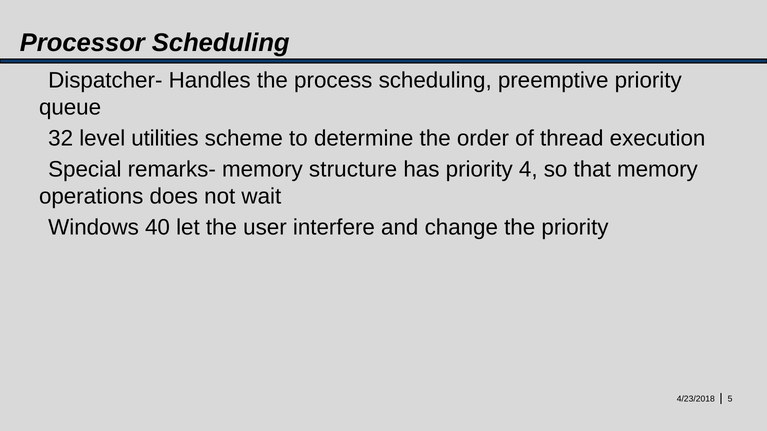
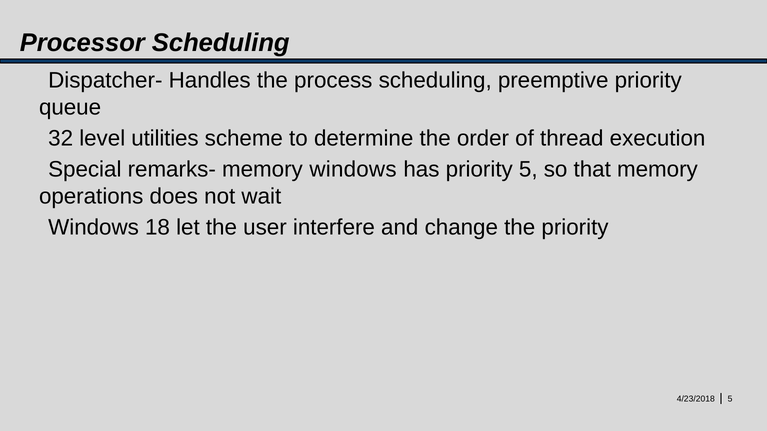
structure: structure -> windows
priority 4: 4 -> 5
40: 40 -> 18
